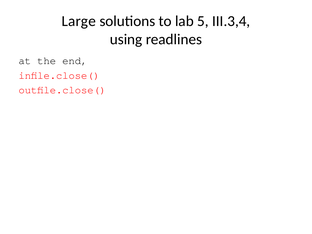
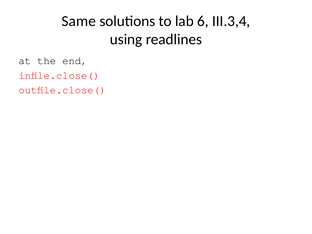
Large: Large -> Same
5: 5 -> 6
